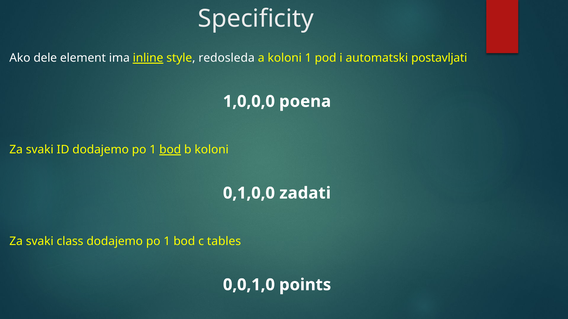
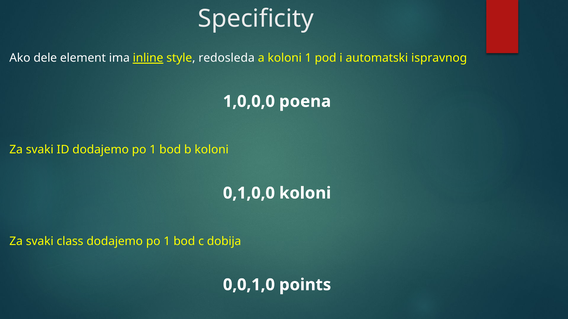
postavljati: postavljati -> ispravnog
bod at (170, 150) underline: present -> none
0,1,0,0 zadati: zadati -> koloni
tables: tables -> dobija
